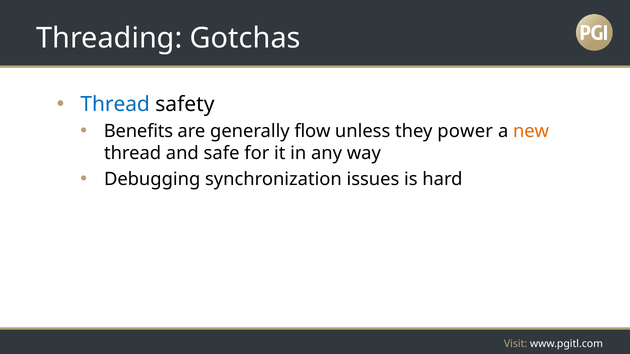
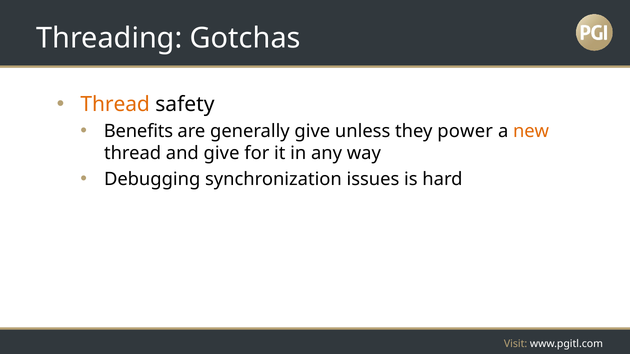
Thread at (115, 104) colour: blue -> orange
generally flow: flow -> give
and safe: safe -> give
